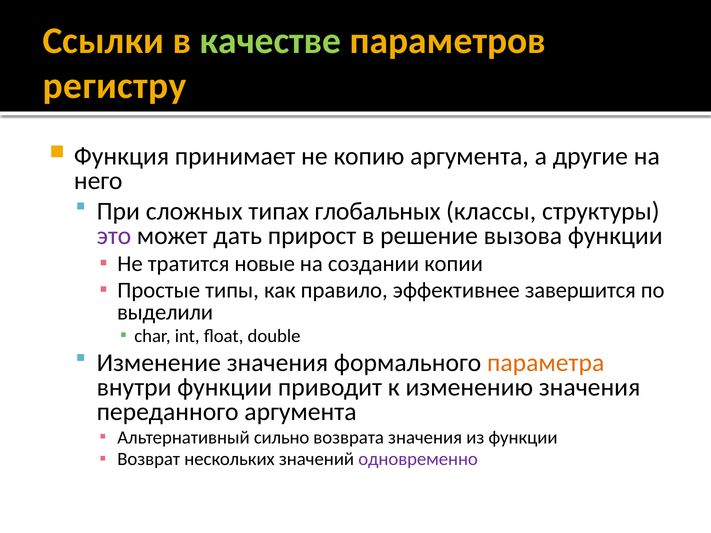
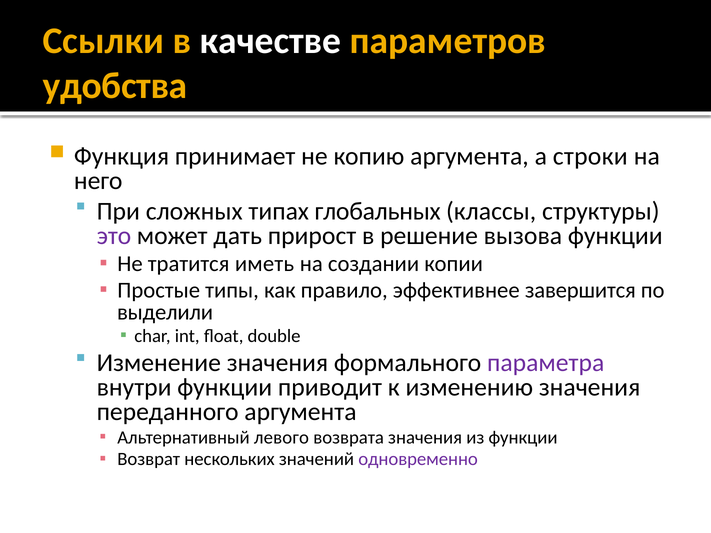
качестве colour: light green -> white
регистру: регистру -> удобства
другие: другие -> строки
новые: новые -> иметь
параметра colour: orange -> purple
сильно: сильно -> левого
